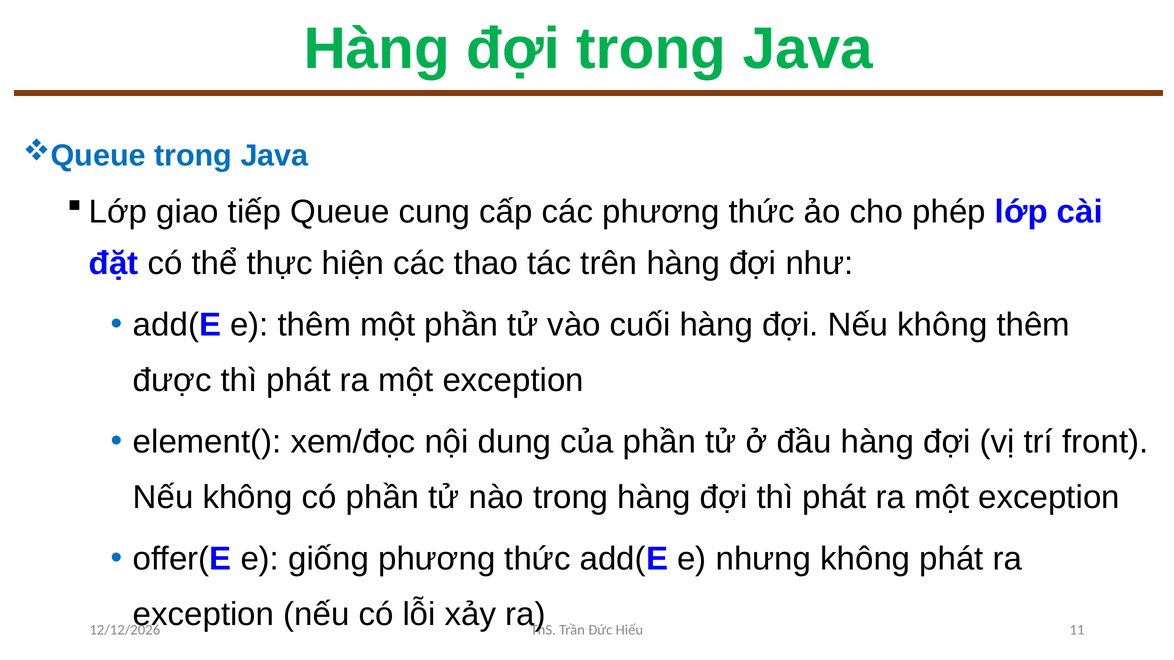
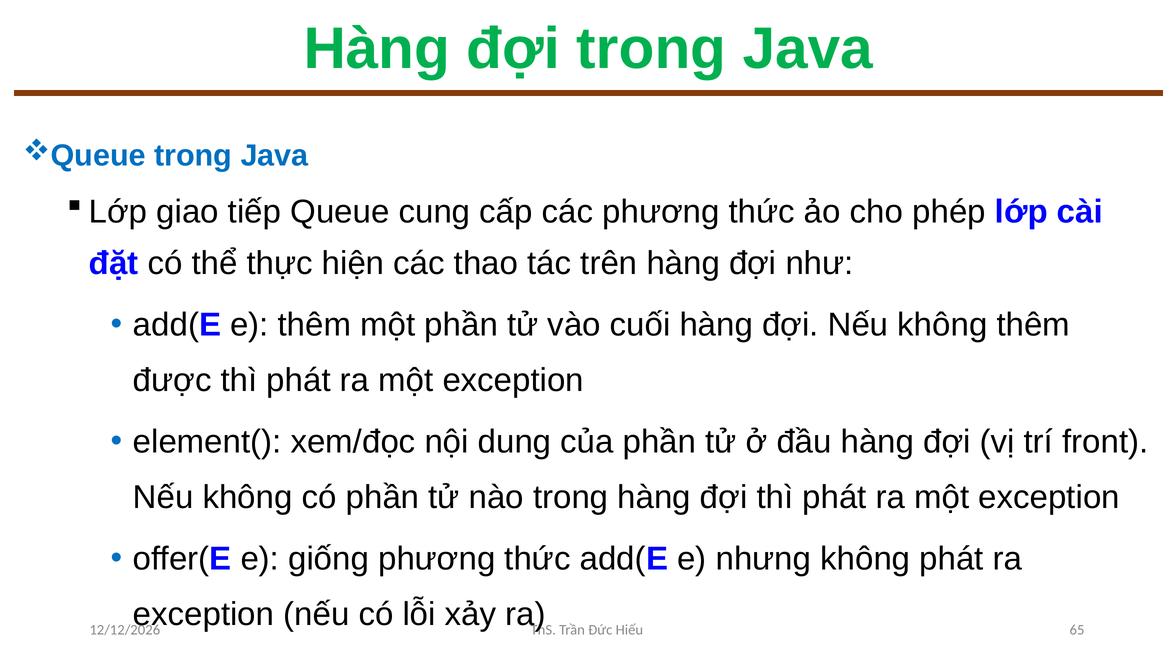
11: 11 -> 65
